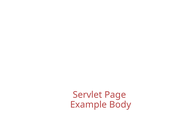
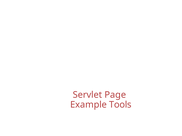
Body: Body -> Tools
